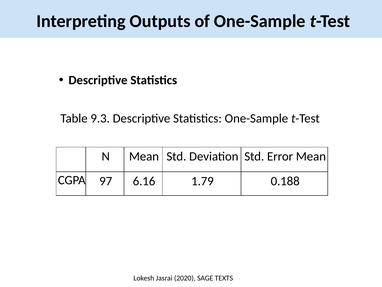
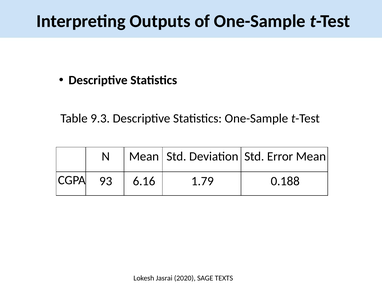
97: 97 -> 93
